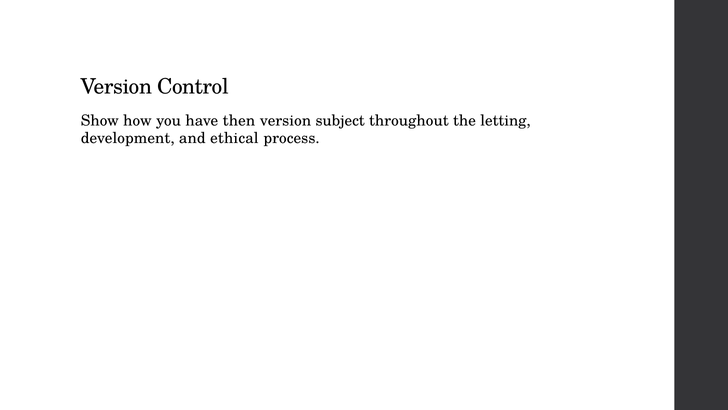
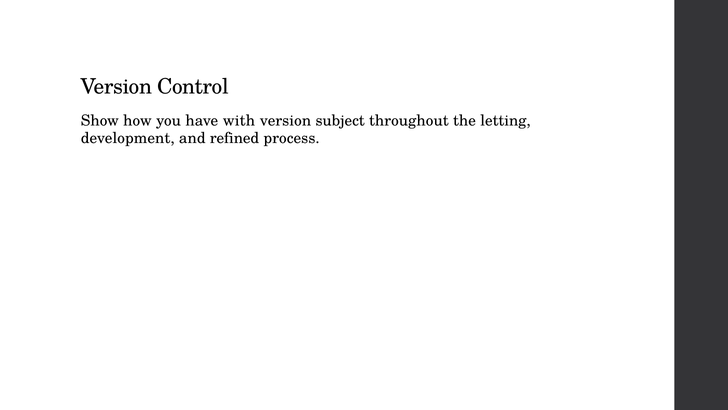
then: then -> with
ethical: ethical -> refined
